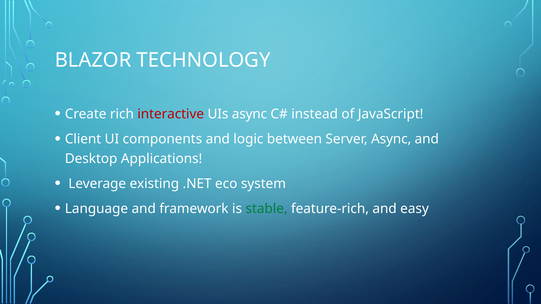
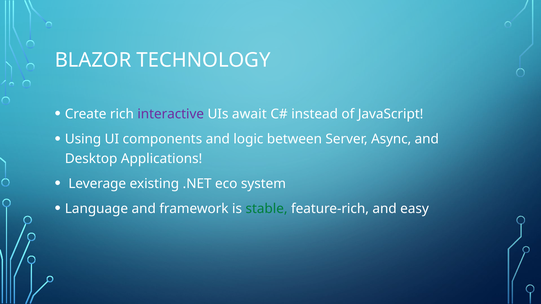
interactive colour: red -> purple
UIs async: async -> await
Client: Client -> Using
